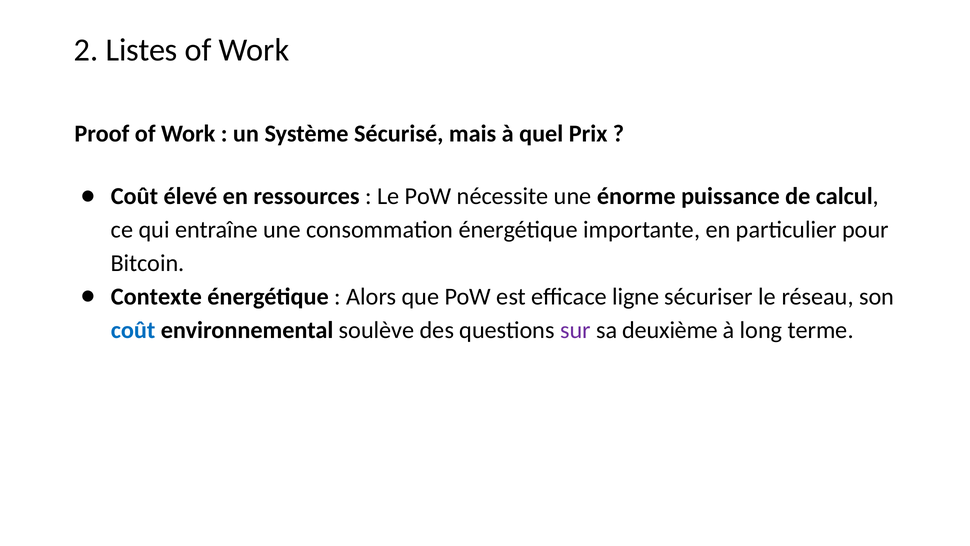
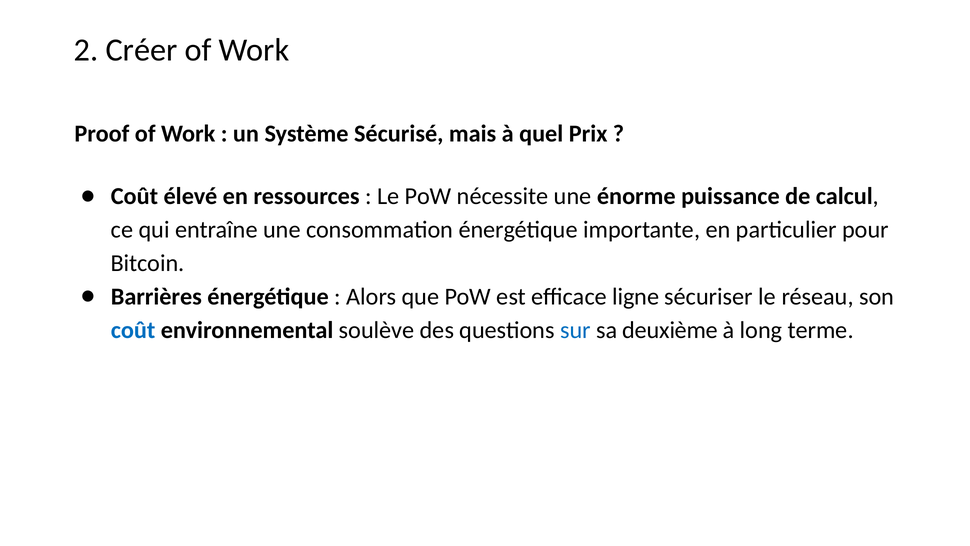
Listes: Listes -> Créer
Contexte: Contexte -> Barrières
sur colour: purple -> blue
